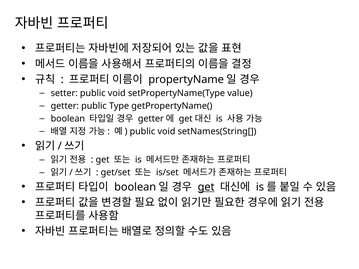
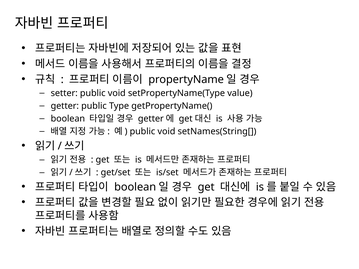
get at (206, 187) underline: present -> none
